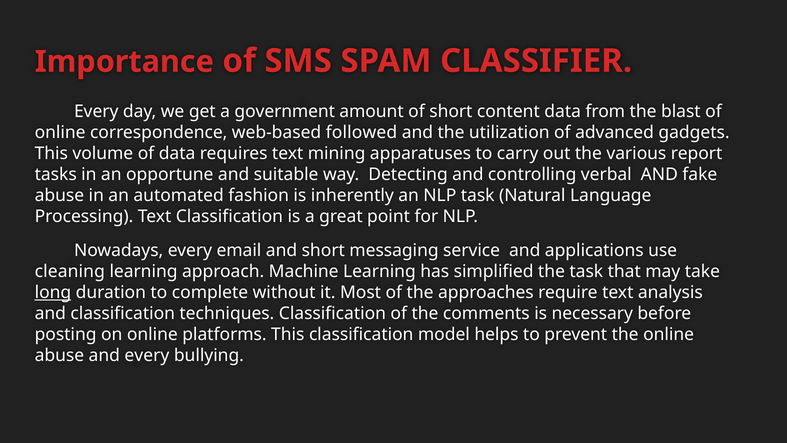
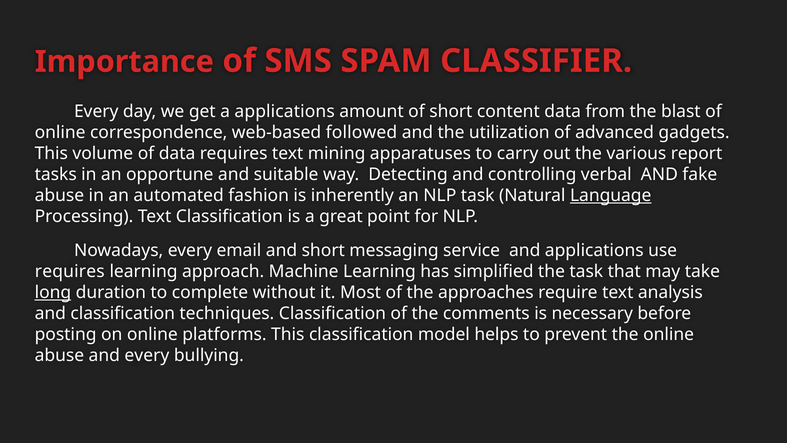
a government: government -> applications
Language underline: none -> present
cleaning at (70, 271): cleaning -> requires
